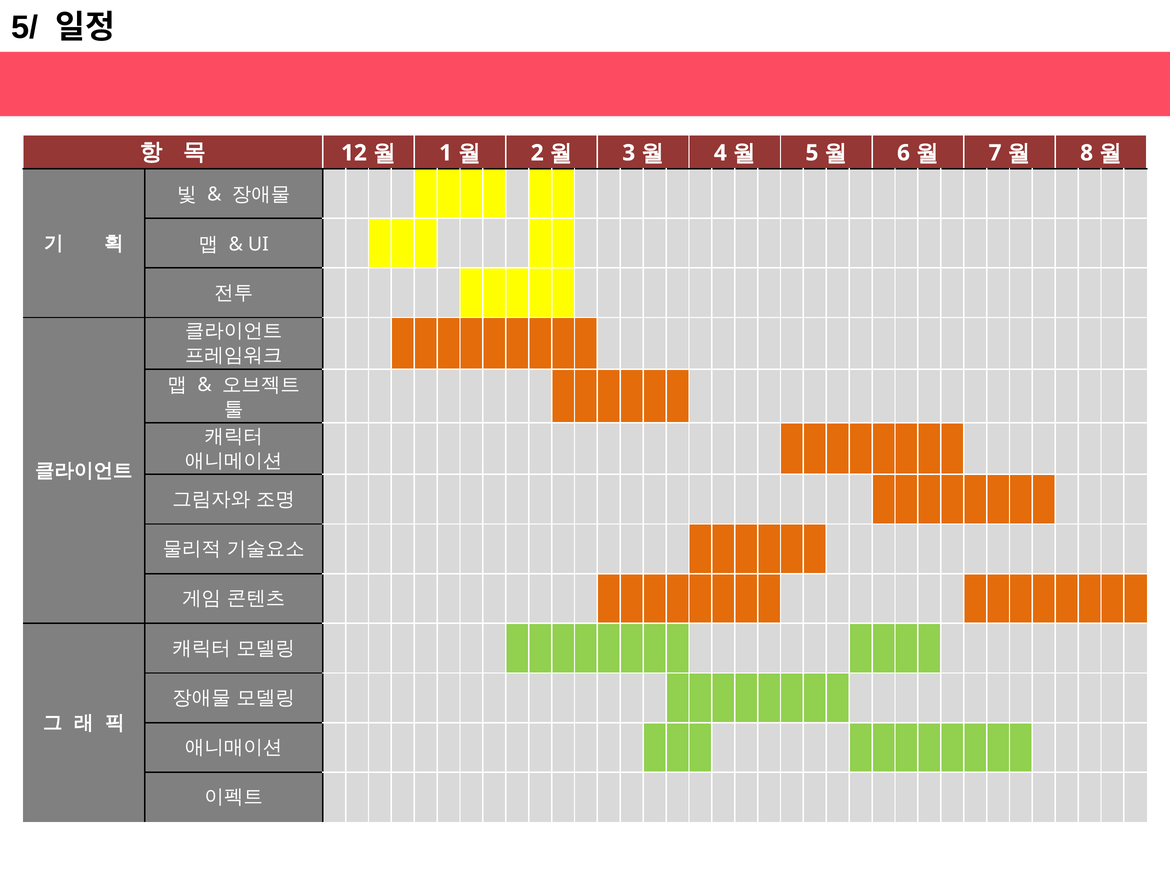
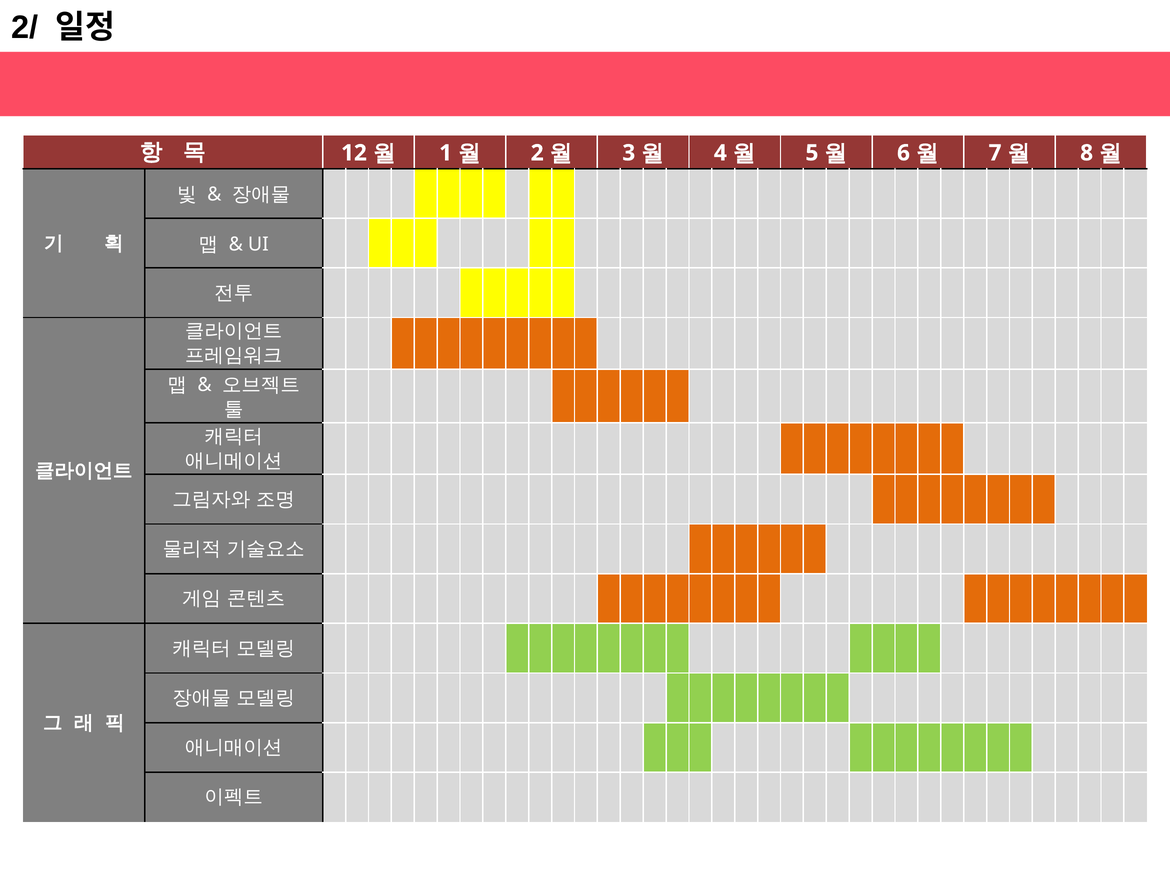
5/: 5/ -> 2/
